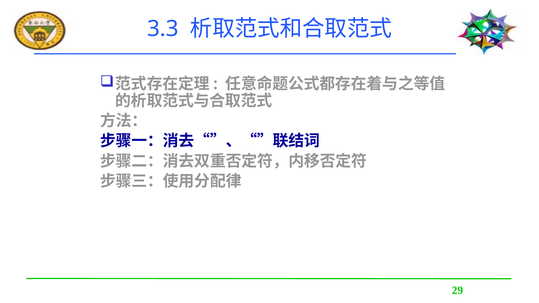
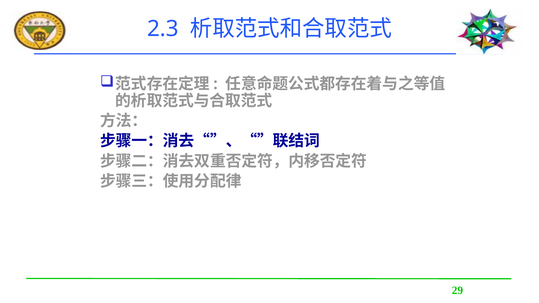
3.3: 3.3 -> 2.3
